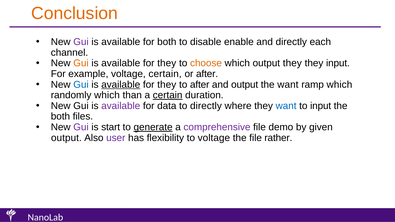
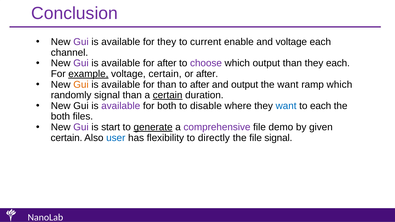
Conclusion colour: orange -> purple
for both: both -> they
disable: disable -> current
and directly: directly -> voltage
Gui at (81, 63) colour: orange -> purple
they at (167, 63): they -> after
choose colour: orange -> purple
output they: they -> than
they input: input -> each
example underline: none -> present
Gui at (81, 85) colour: blue -> orange
available at (121, 85) underline: present -> none
they at (167, 85): they -> than
randomly which: which -> signal
for data: data -> both
to directly: directly -> disable
to input: input -> each
output at (66, 138): output -> certain
user colour: purple -> blue
to voltage: voltage -> directly
file rather: rather -> signal
